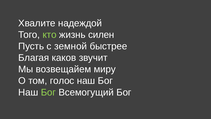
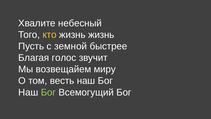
надеждой: надеждой -> небесный
кто colour: light green -> yellow
жизнь силен: силен -> жизнь
каков: каков -> голос
голос: голос -> весть
